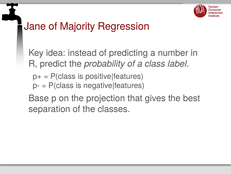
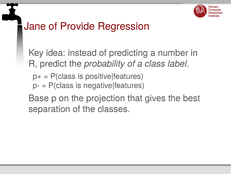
Majority: Majority -> Provide
